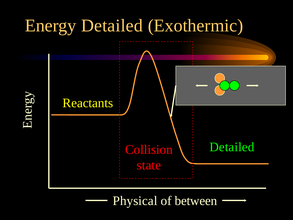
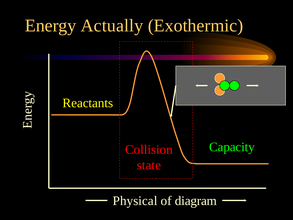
Energy Detailed: Detailed -> Actually
Detailed at (232, 147): Detailed -> Capacity
between: between -> diagram
